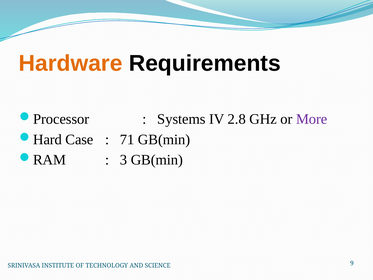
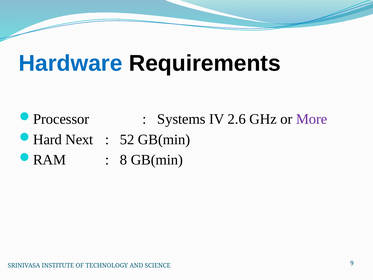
Hardware colour: orange -> blue
2.8: 2.8 -> 2.6
Case: Case -> Next
71: 71 -> 52
3: 3 -> 8
